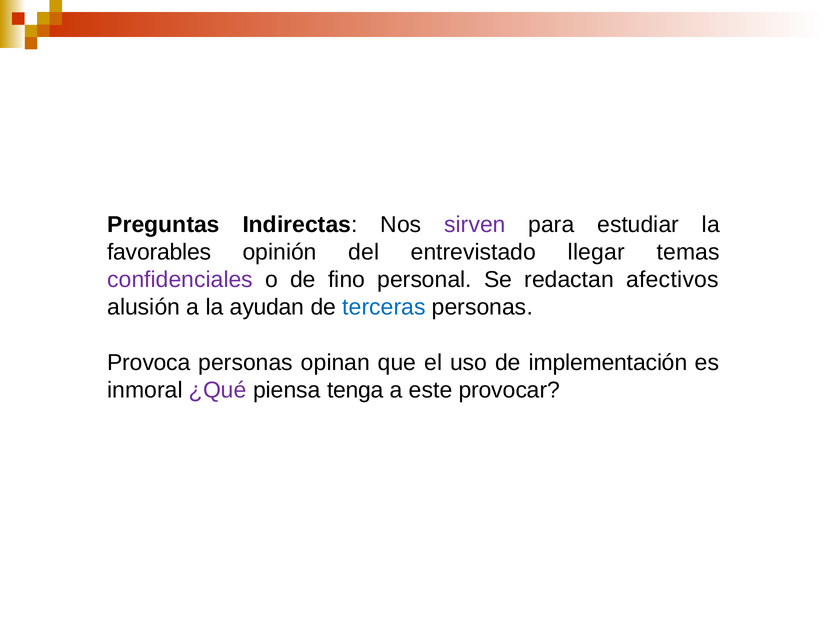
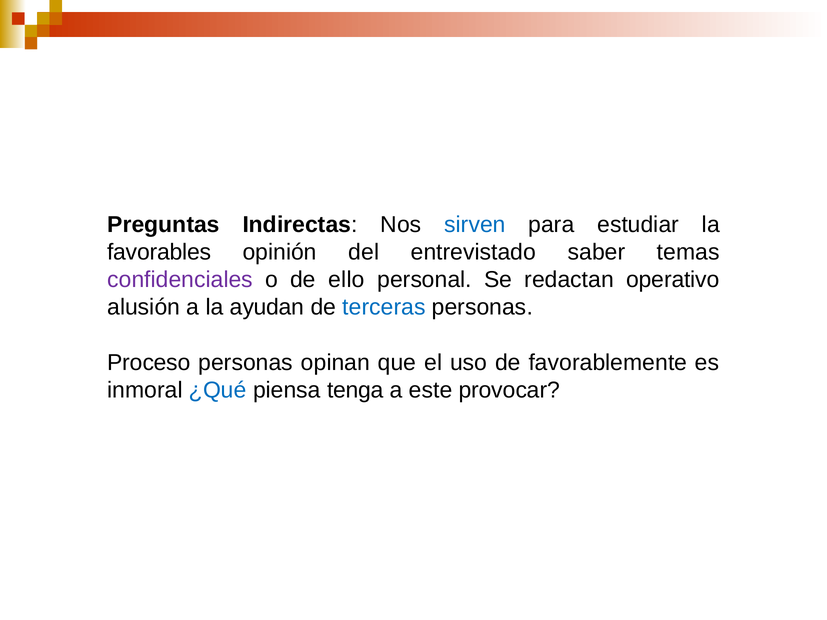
sirven colour: purple -> blue
llegar: llegar -> saber
fino: fino -> ello
afectivos: afectivos -> operativo
Provoca: Provoca -> Proceso
implementación: implementación -> favorablemente
¿Qué colour: purple -> blue
